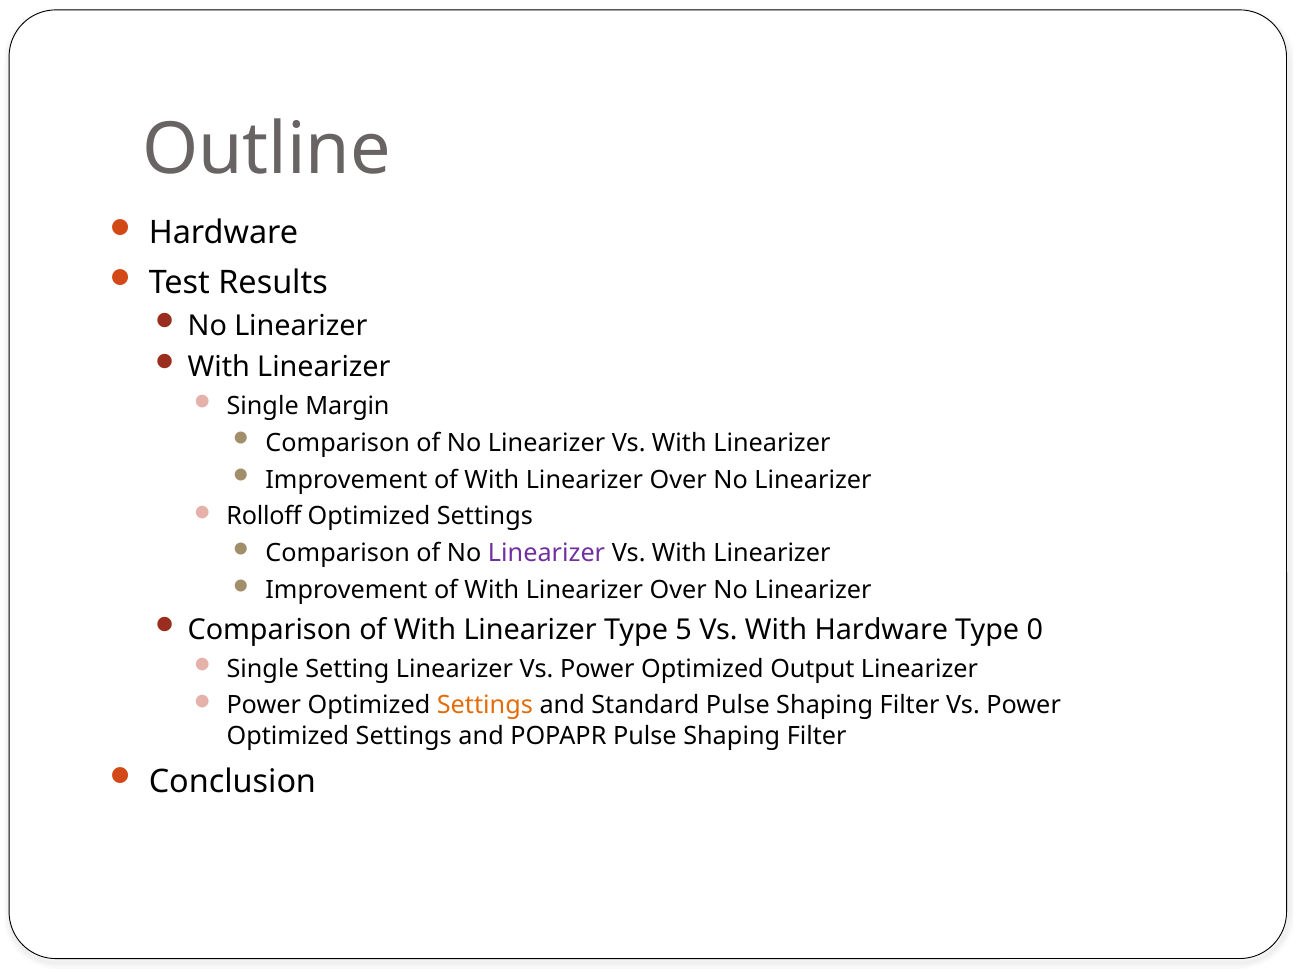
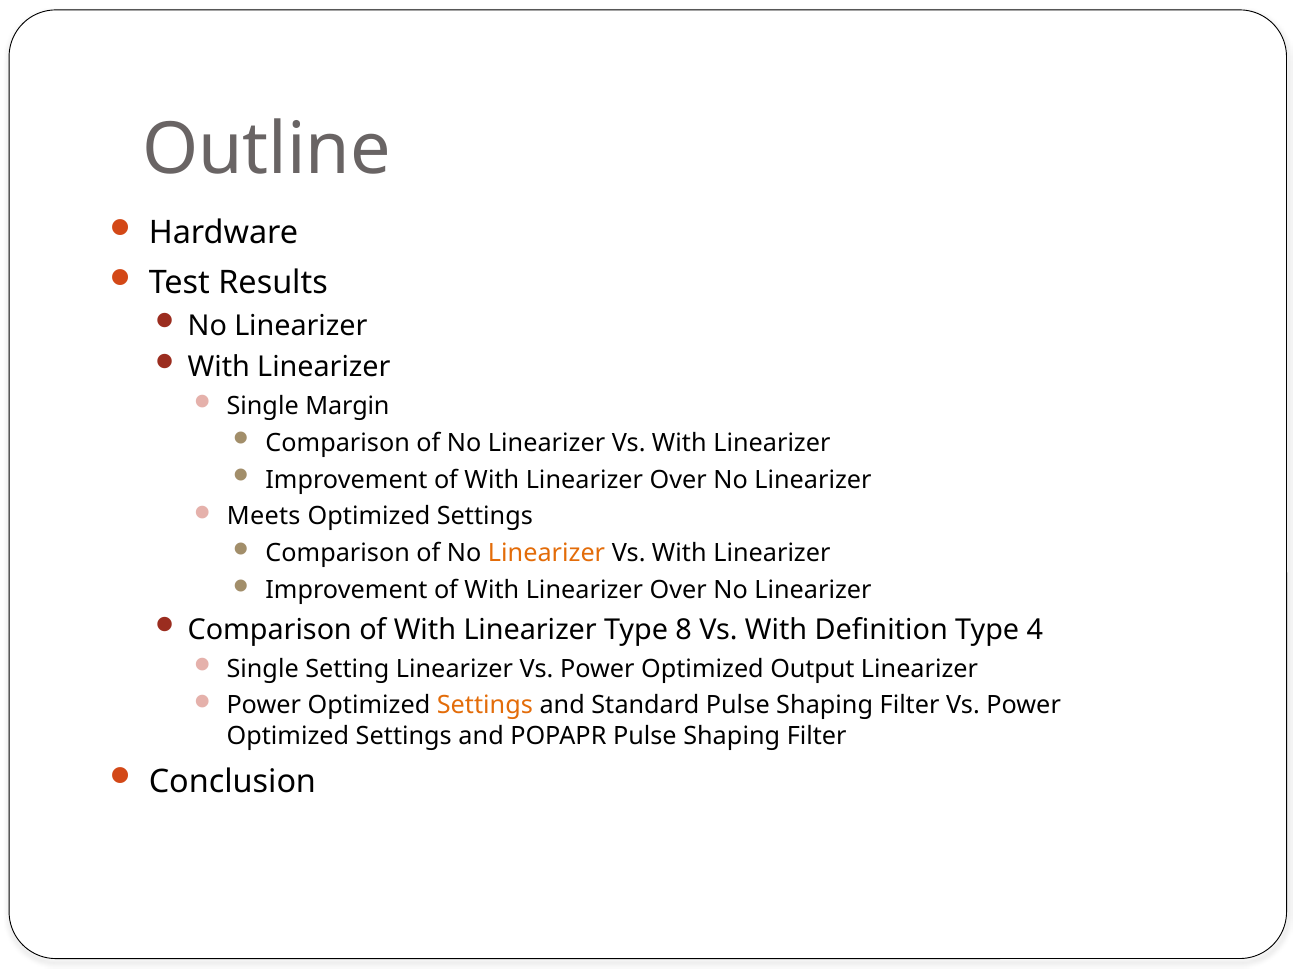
Rolloff: Rolloff -> Meets
Linearizer at (547, 554) colour: purple -> orange
5: 5 -> 8
With Hardware: Hardware -> Definition
0: 0 -> 4
